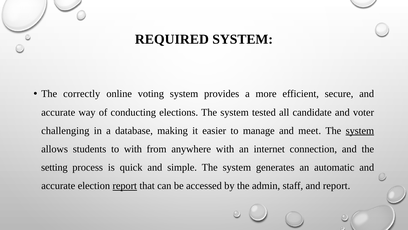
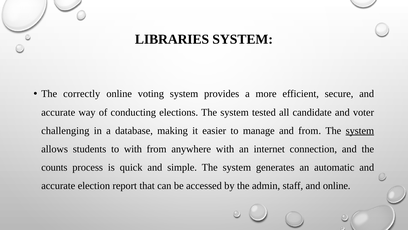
REQUIRED: REQUIRED -> LIBRARIES
and meet: meet -> from
setting: setting -> counts
report at (125, 185) underline: present -> none
and report: report -> online
